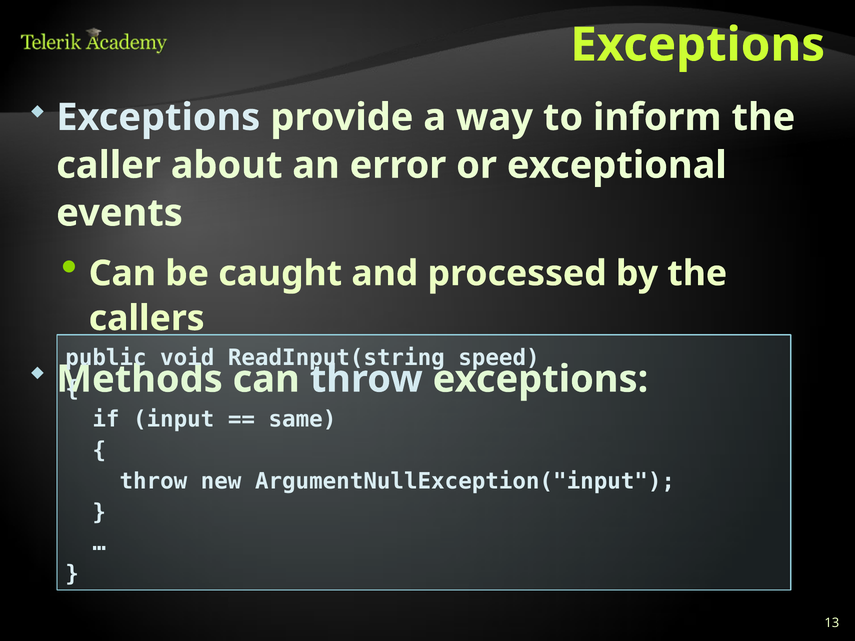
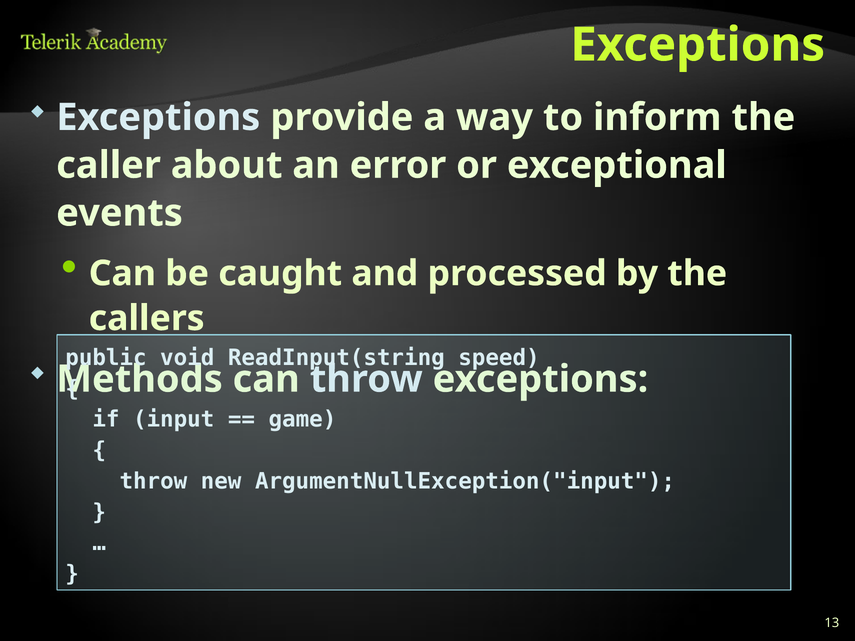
same: same -> game
